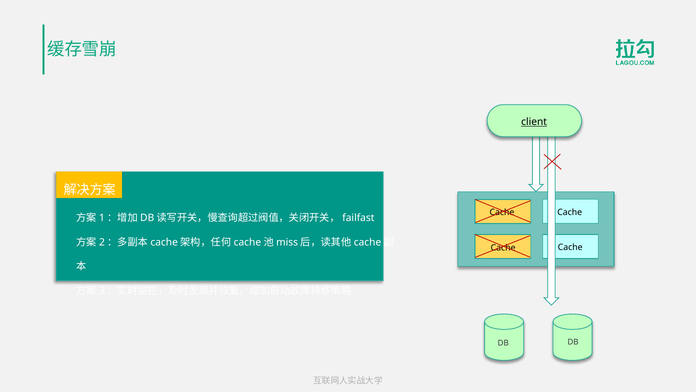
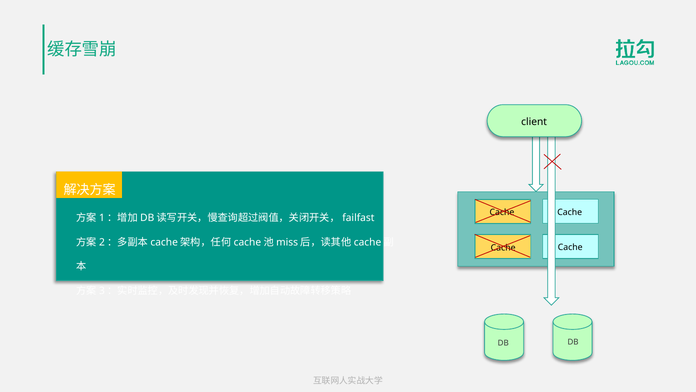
client underline: present -> none
